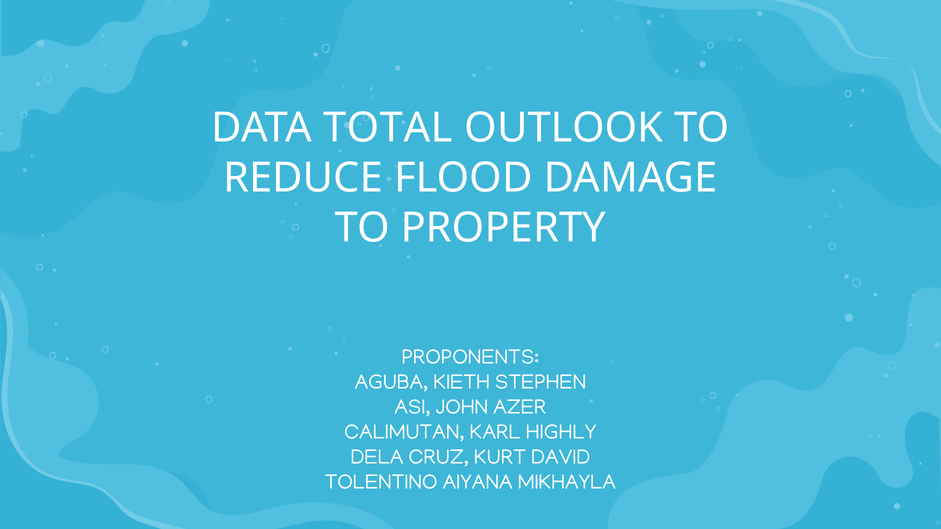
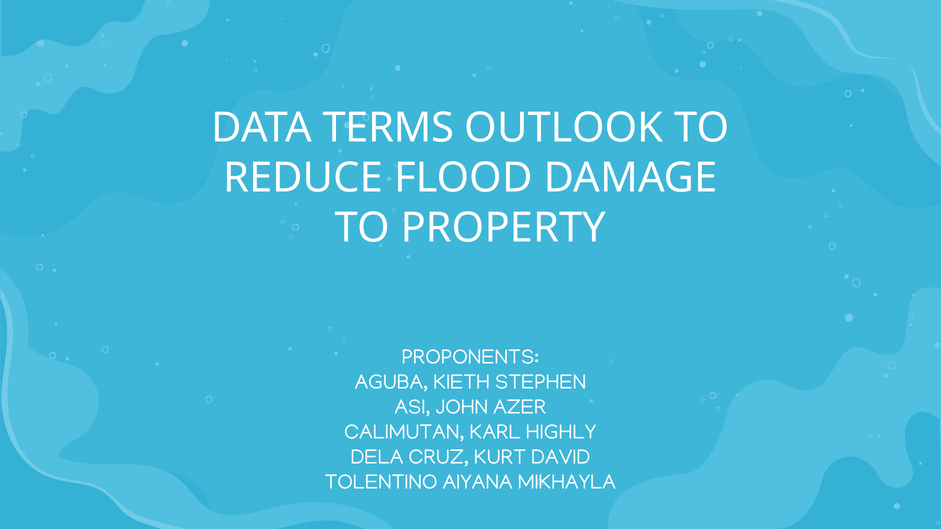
TOTAL: TOTAL -> TERMS
